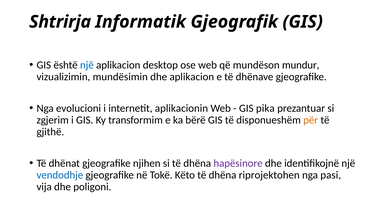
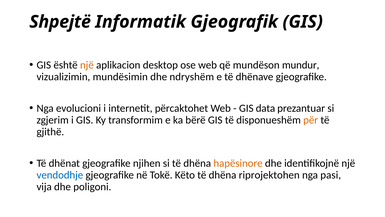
Shtrirja: Shtrirja -> Shpejtë
një at (87, 65) colour: blue -> orange
dhe aplikacion: aplikacion -> ndryshëm
aplikacionin: aplikacionin -> përcaktohet
pika: pika -> data
hapësinore colour: purple -> orange
